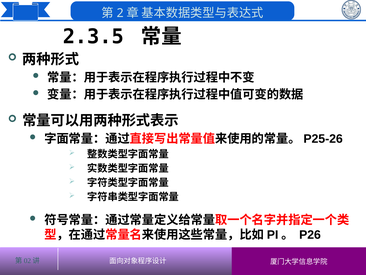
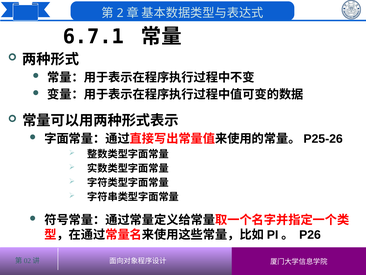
2.3.5: 2.3.5 -> 6.7.1
